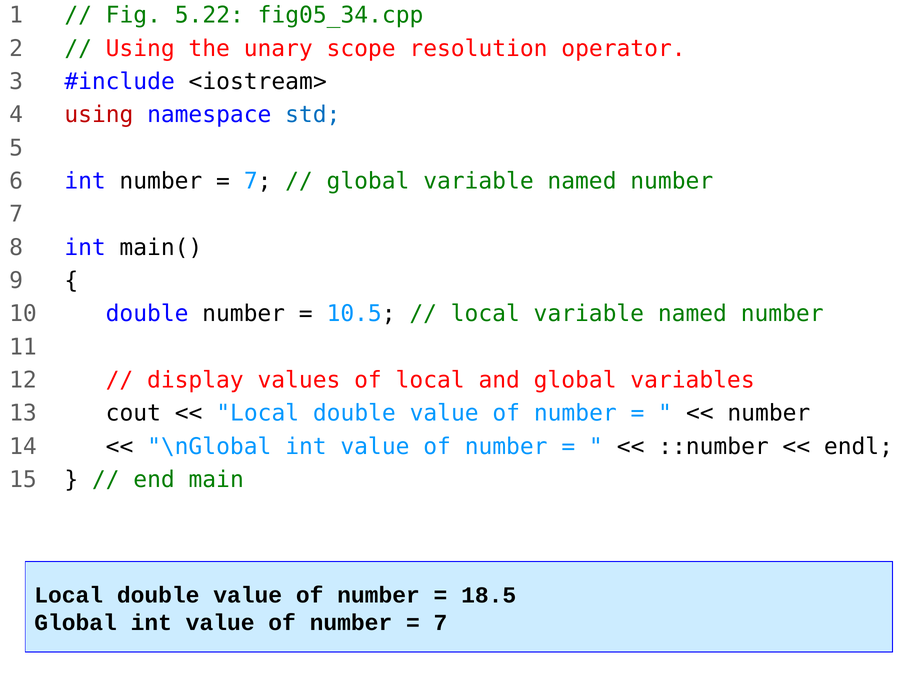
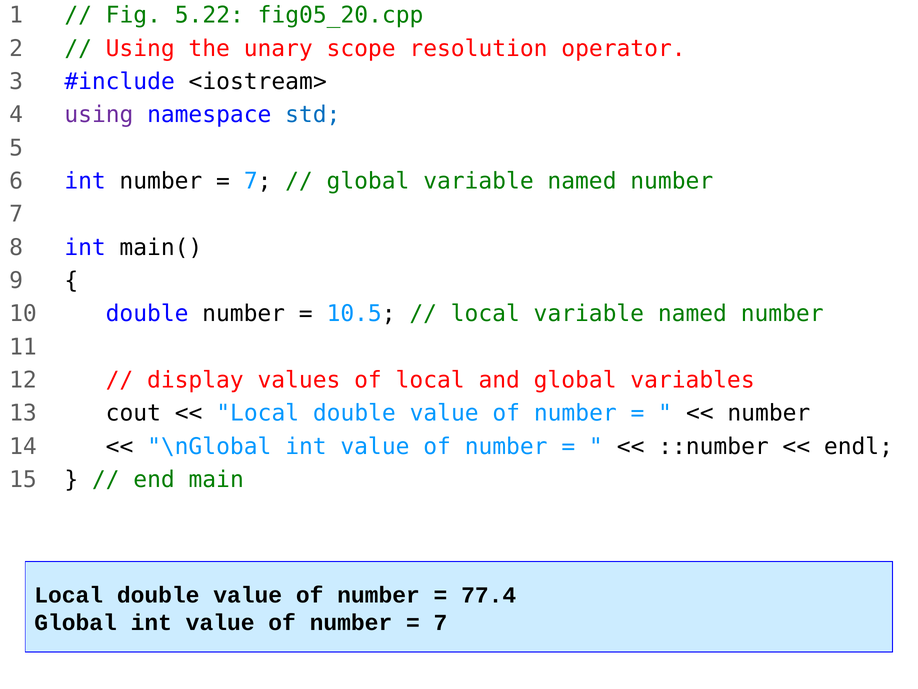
fig05_34.cpp: fig05_34.cpp -> fig05_20.cpp
using at (99, 115) colour: red -> purple
18.5: 18.5 -> 77.4
